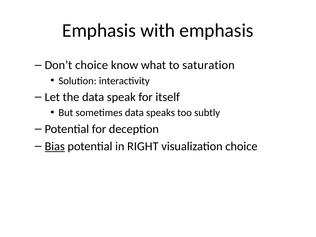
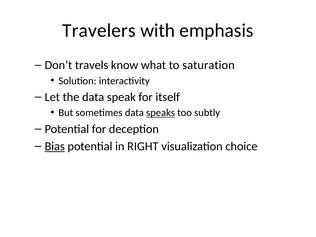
Emphasis at (99, 31): Emphasis -> Travelers
Don’t choice: choice -> travels
speaks underline: none -> present
